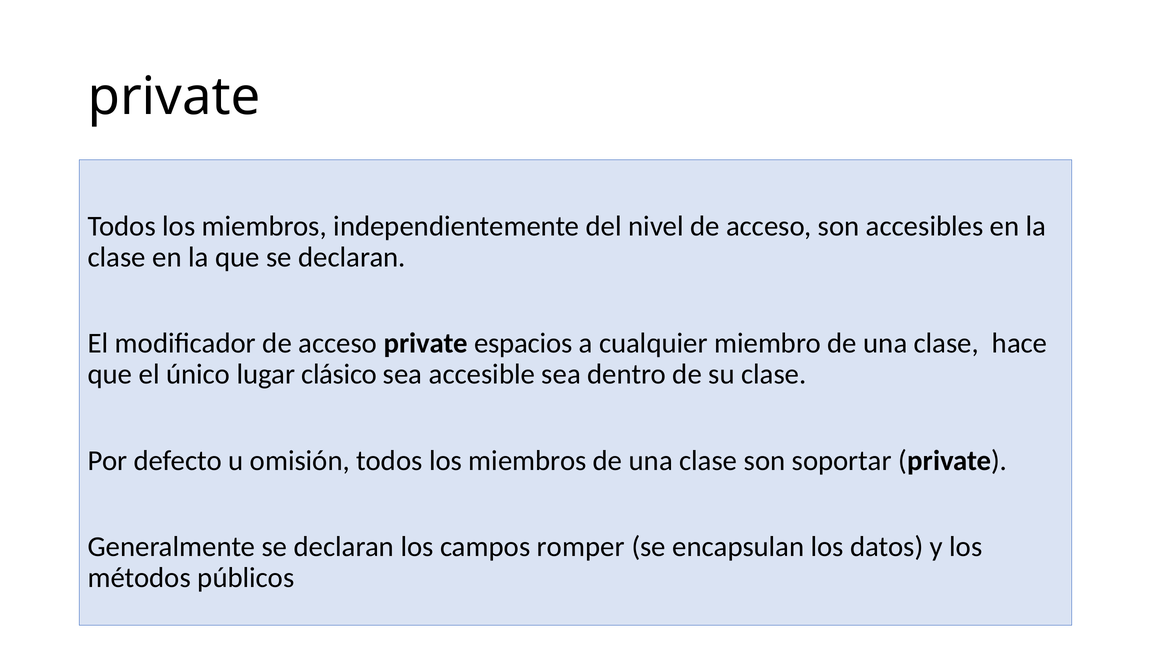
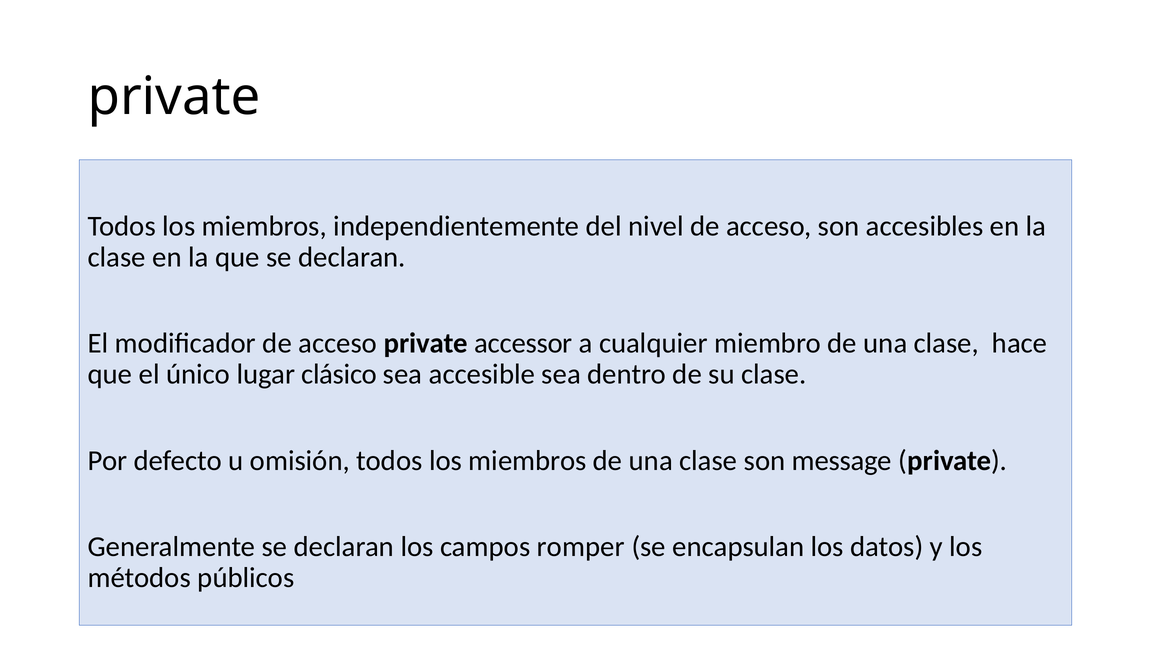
espacios: espacios -> accessor
soportar: soportar -> message
